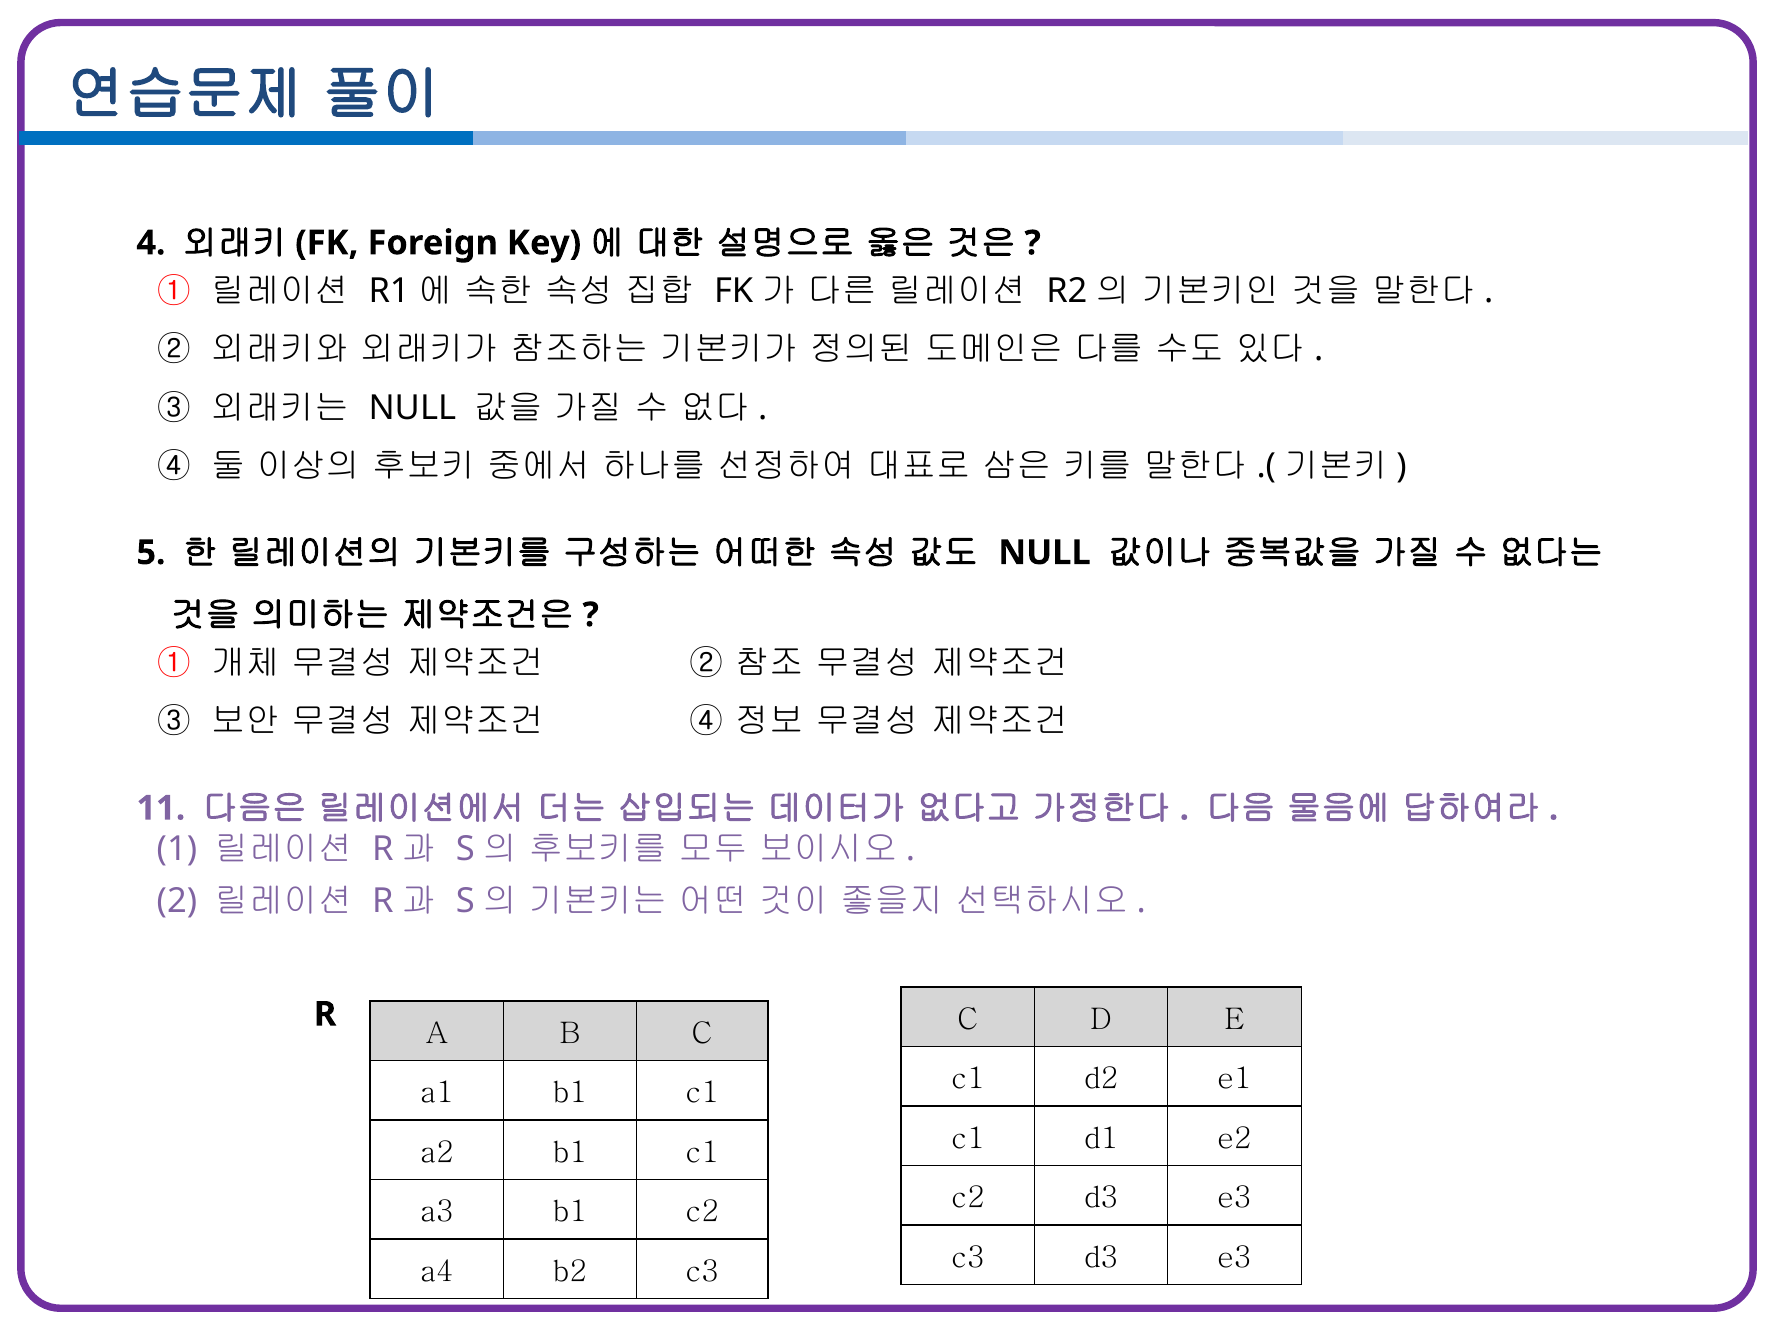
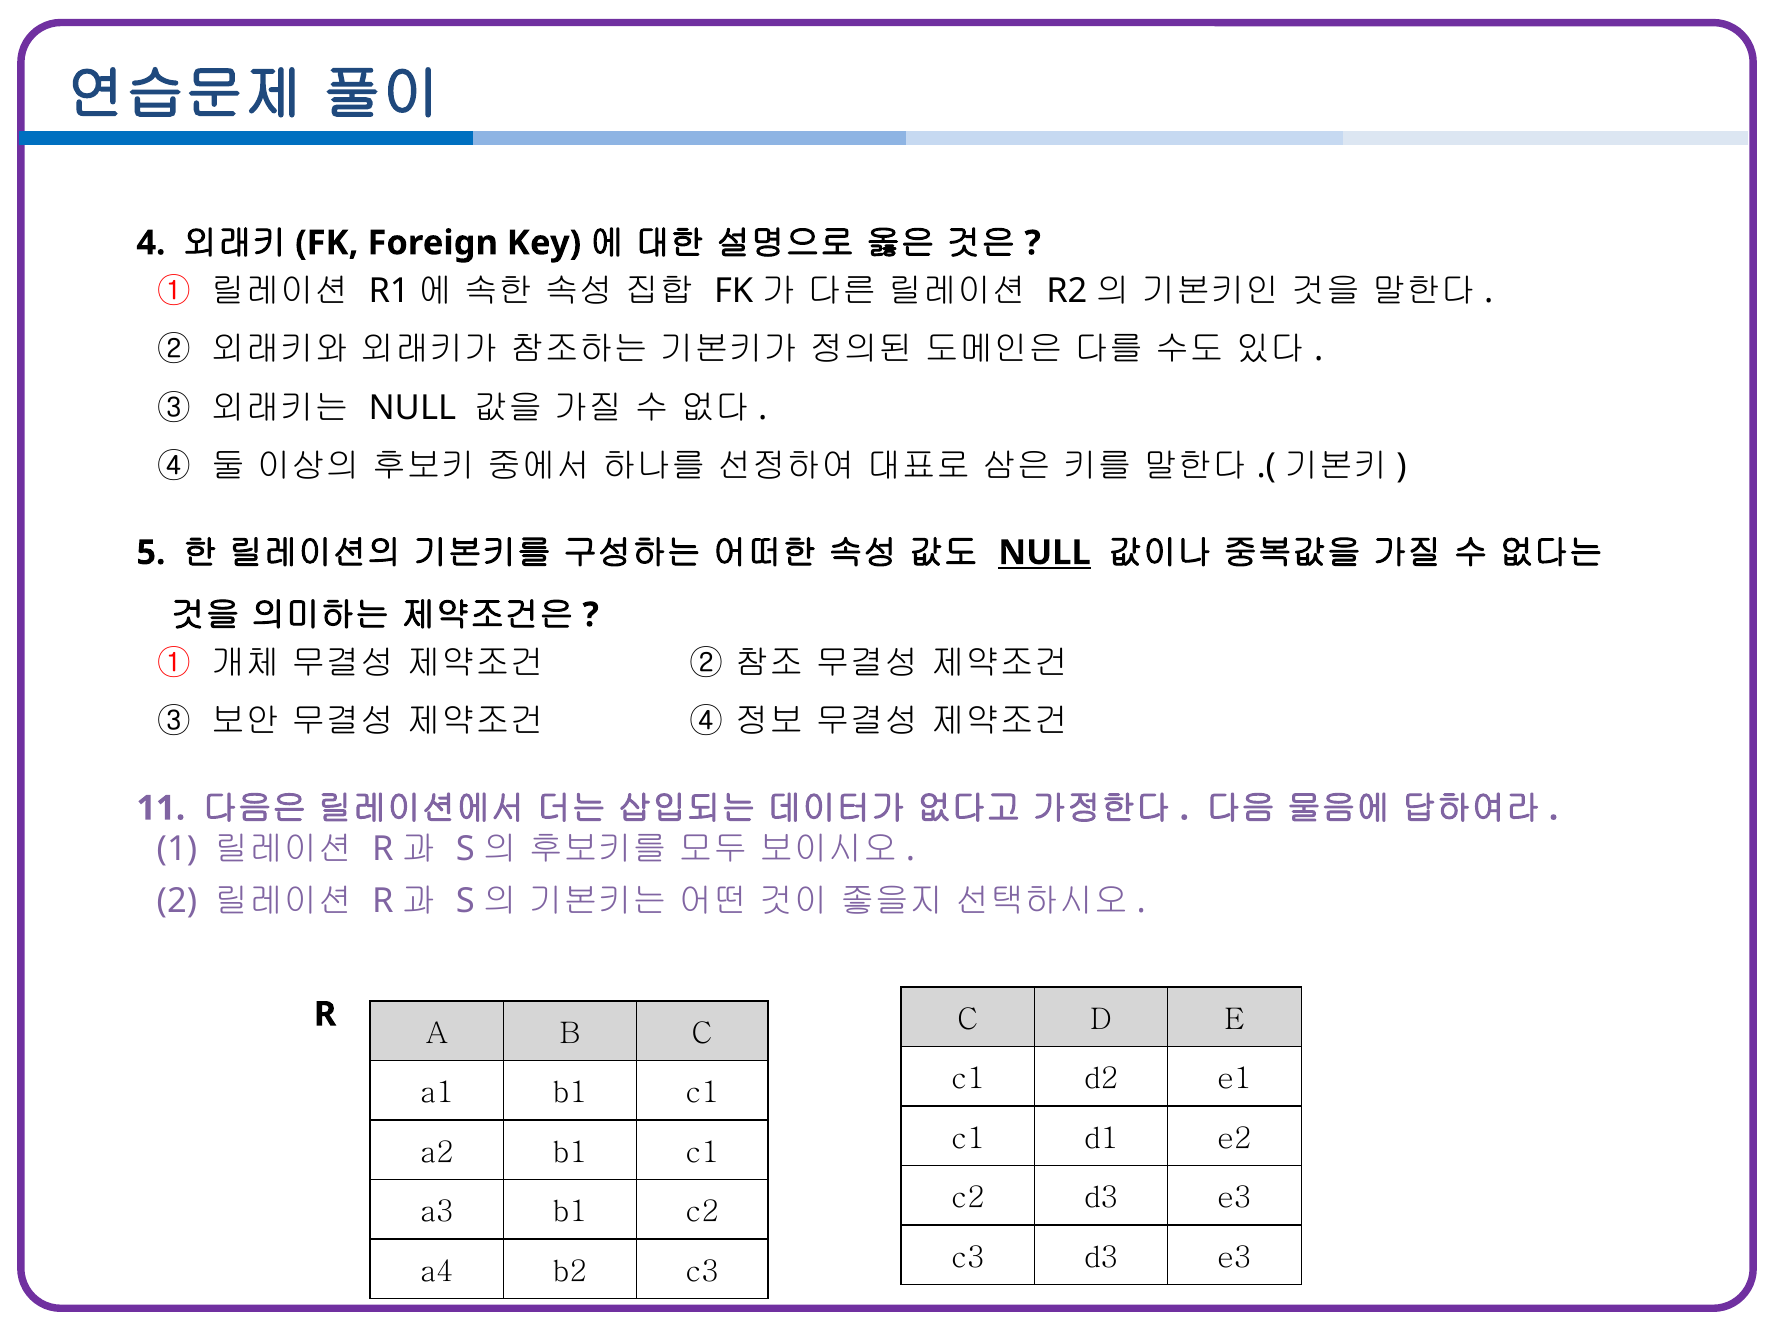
NULL at (1045, 553) underline: none -> present
